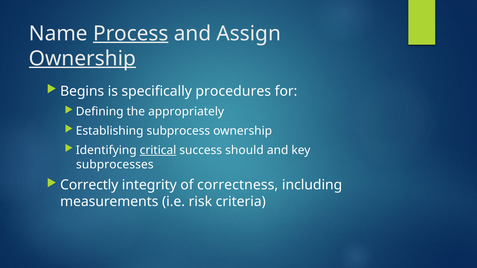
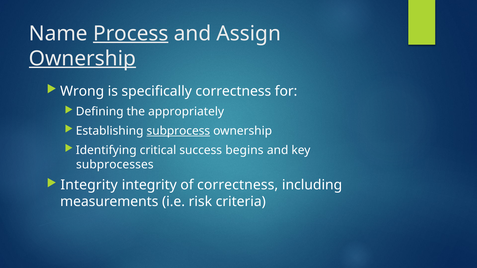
Begins: Begins -> Wrong
specifically procedures: procedures -> correctness
subprocess underline: none -> present
critical underline: present -> none
should: should -> begins
Correctly at (89, 185): Correctly -> Integrity
